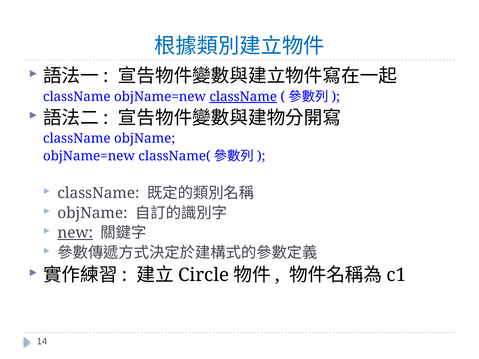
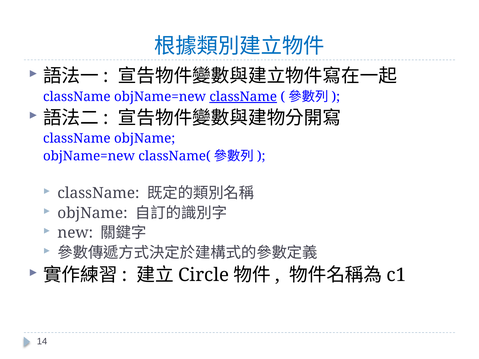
new underline: present -> none
